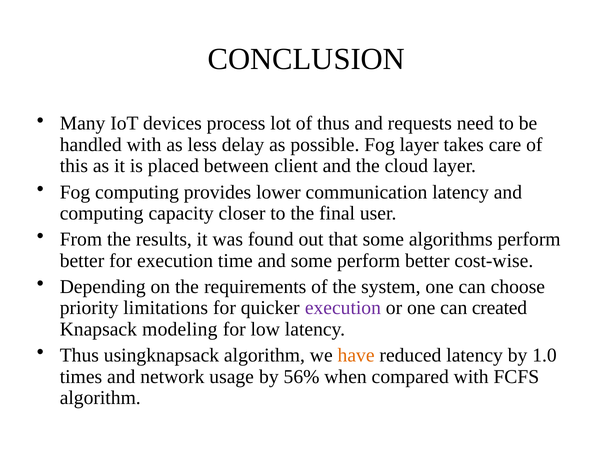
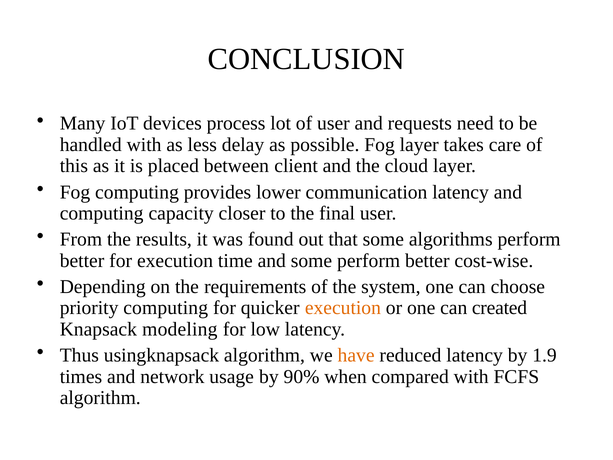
of thus: thus -> user
priority limitations: limitations -> computing
execution at (343, 308) colour: purple -> orange
1.0: 1.0 -> 1.9
56%: 56% -> 90%
